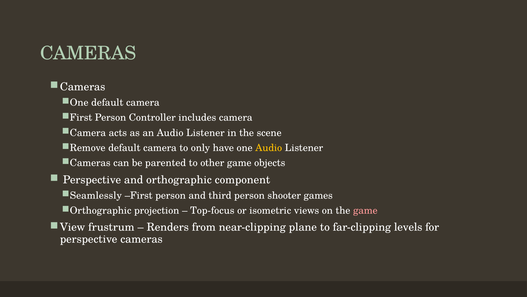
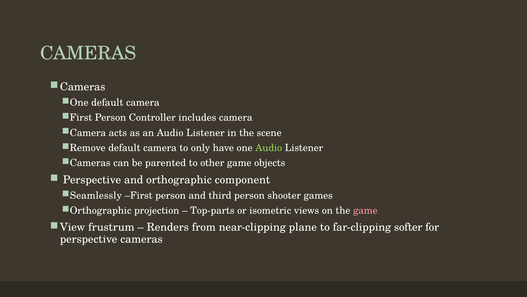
Audio at (269, 148) colour: yellow -> light green
Top-focus: Top-focus -> Top-parts
levels: levels -> softer
